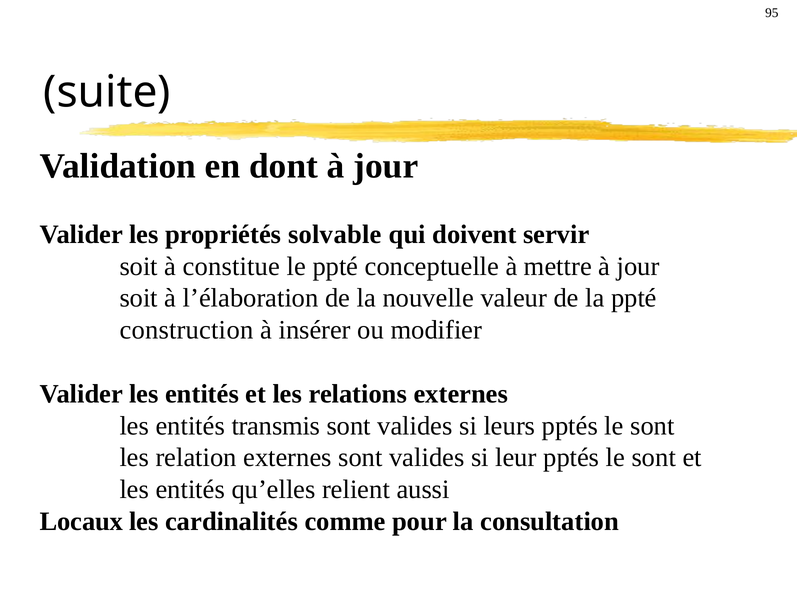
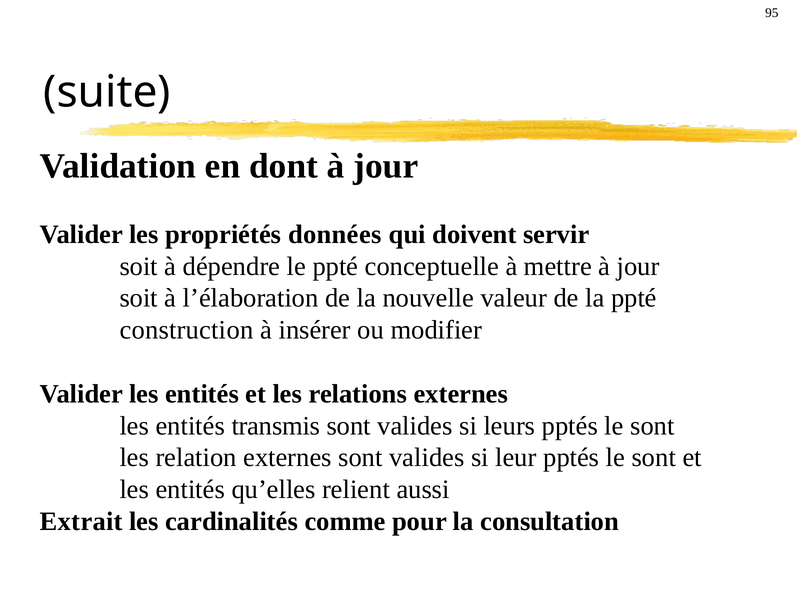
solvable: solvable -> données
constitue: constitue -> dépendre
Locaux: Locaux -> Extrait
